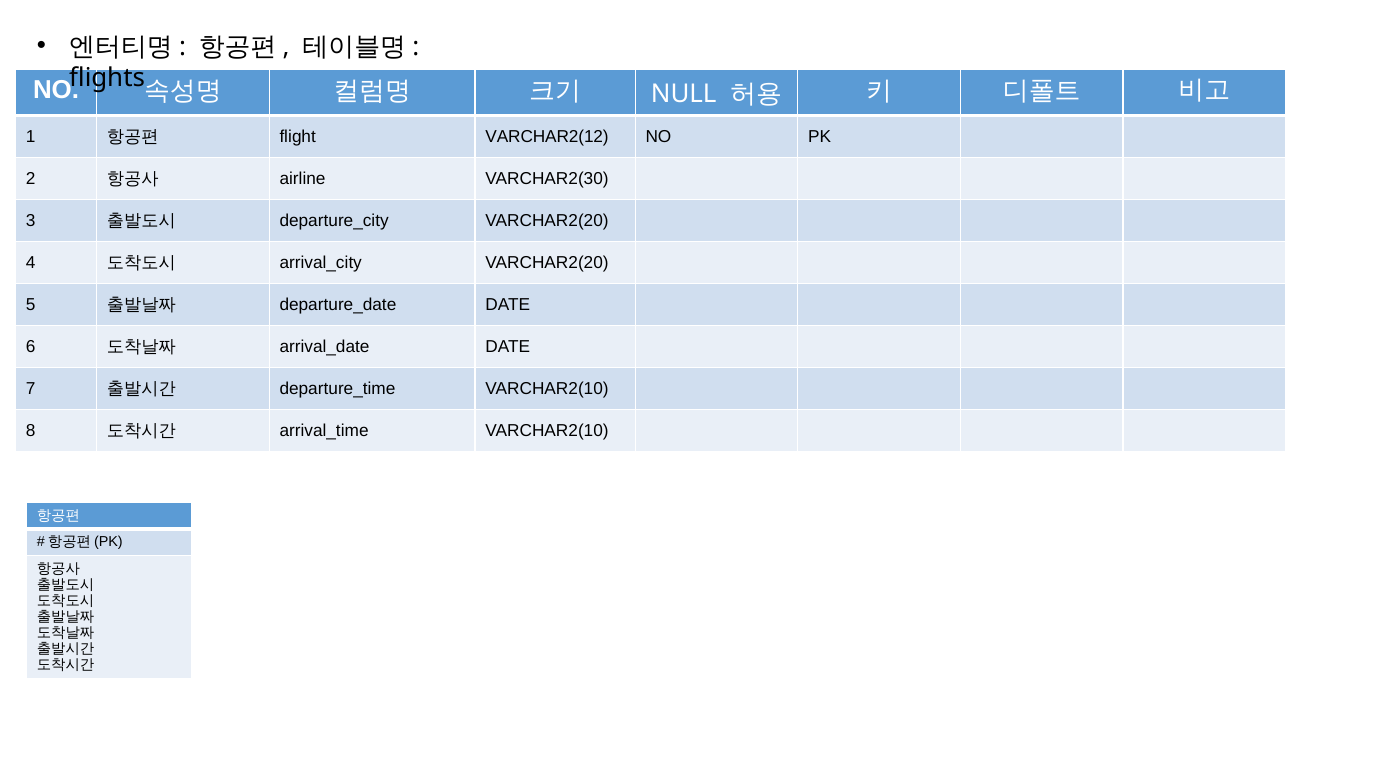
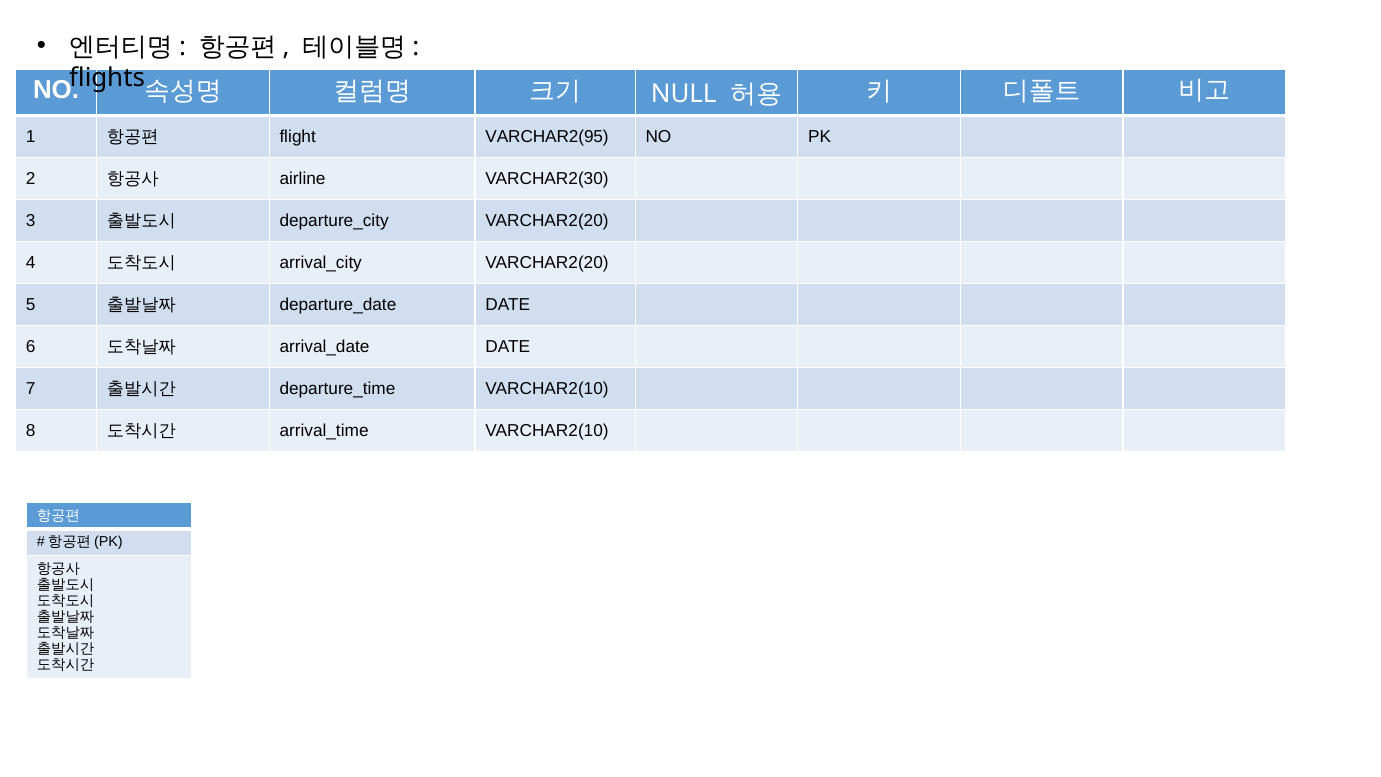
VARCHAR2(12: VARCHAR2(12 -> VARCHAR2(95
